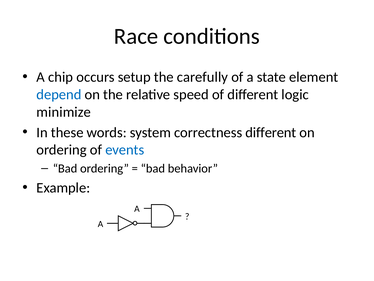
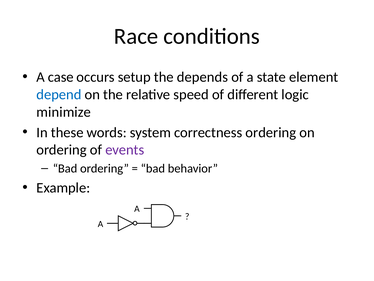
chip: chip -> case
carefully: carefully -> depends
correctness different: different -> ordering
events colour: blue -> purple
